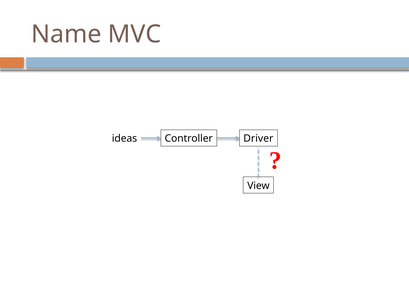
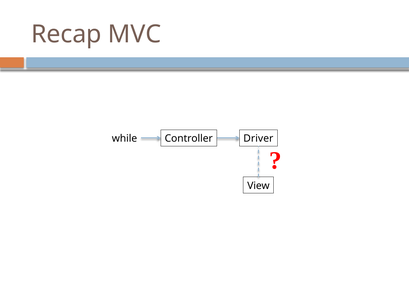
Name: Name -> Recap
ideas: ideas -> while
